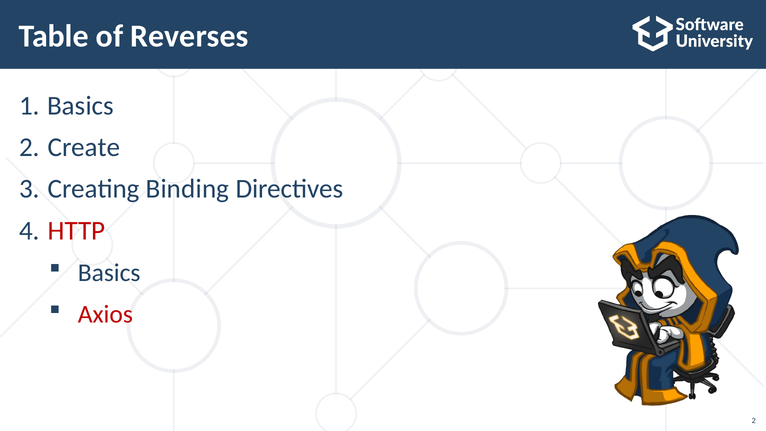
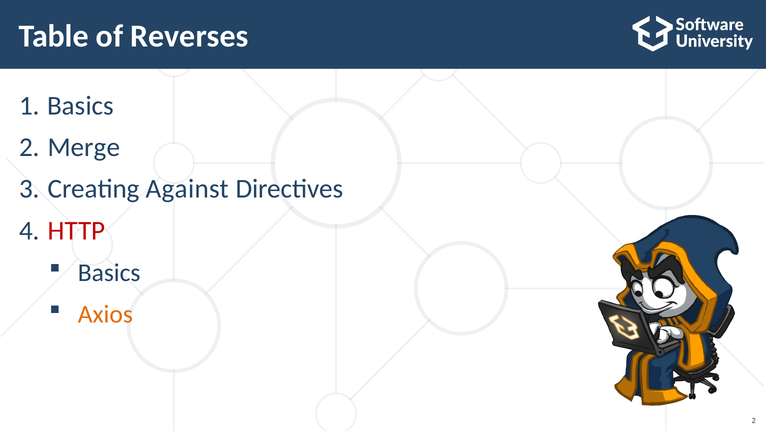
Create: Create -> Merge
Binding: Binding -> Against
Axios colour: red -> orange
